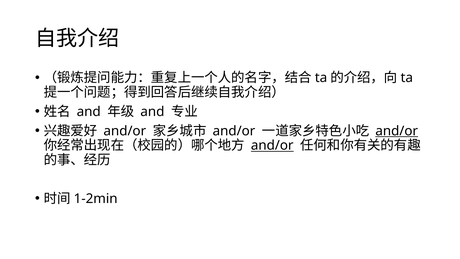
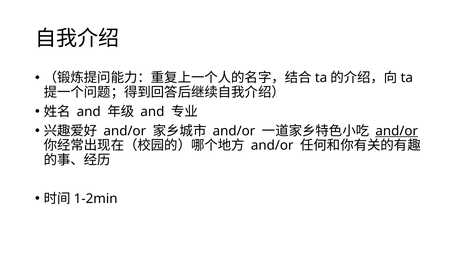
and/or at (272, 145) underline: present -> none
